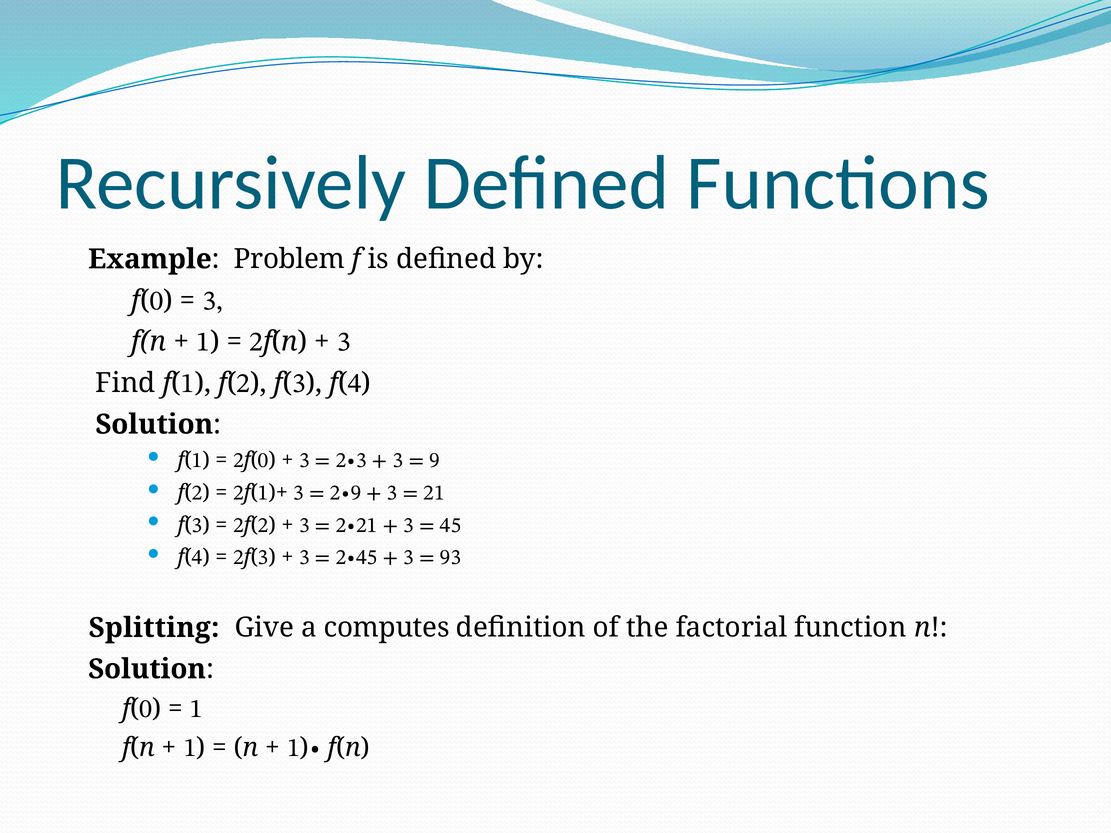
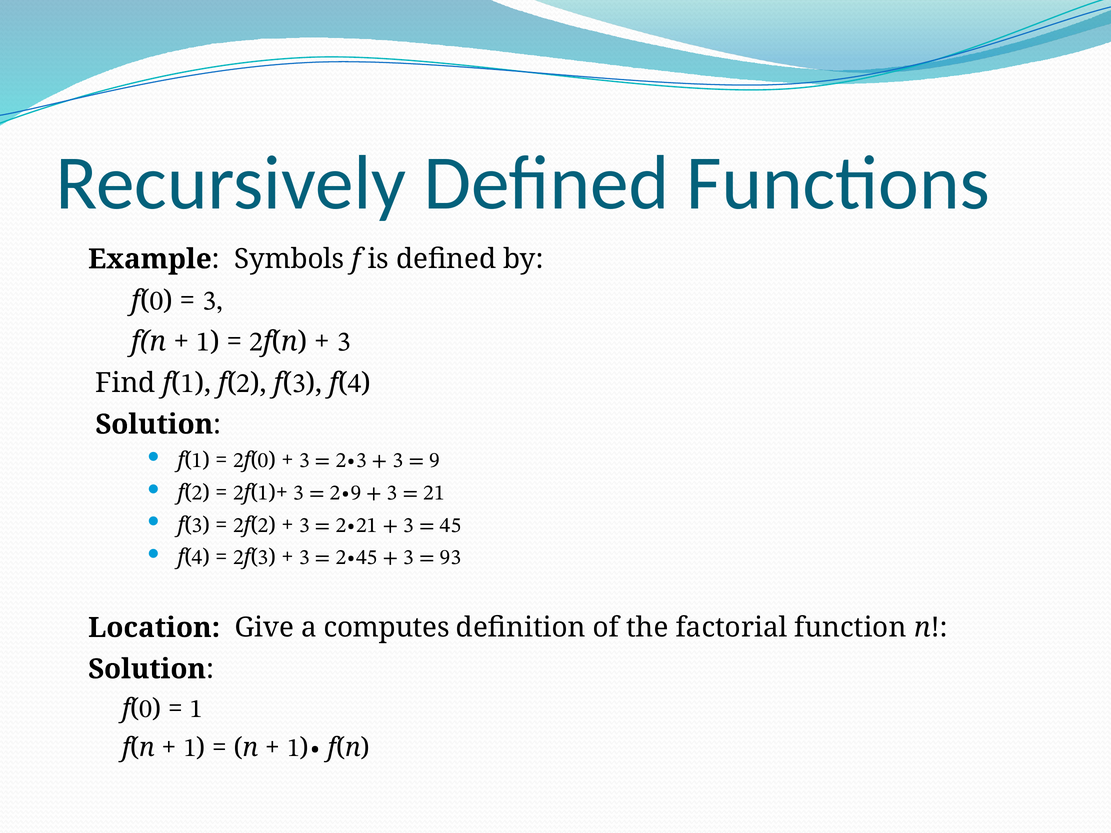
Problem: Problem -> Symbols
Splitting: Splitting -> Location
